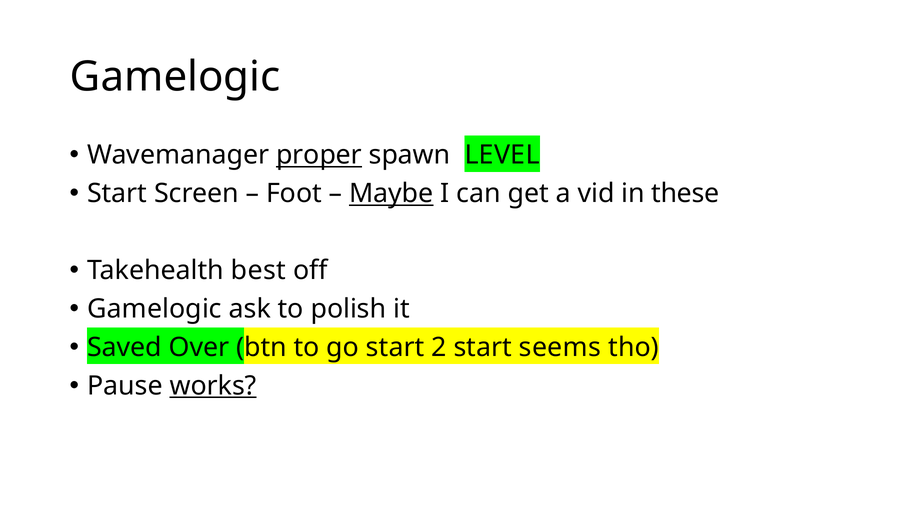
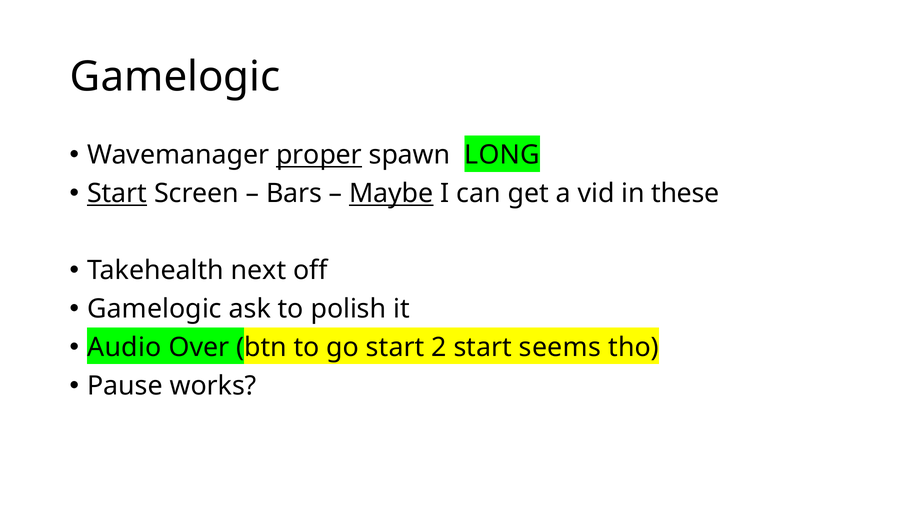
LEVEL: LEVEL -> LONG
Start at (117, 194) underline: none -> present
Foot: Foot -> Bars
best: best -> next
Saved: Saved -> Audio
works underline: present -> none
